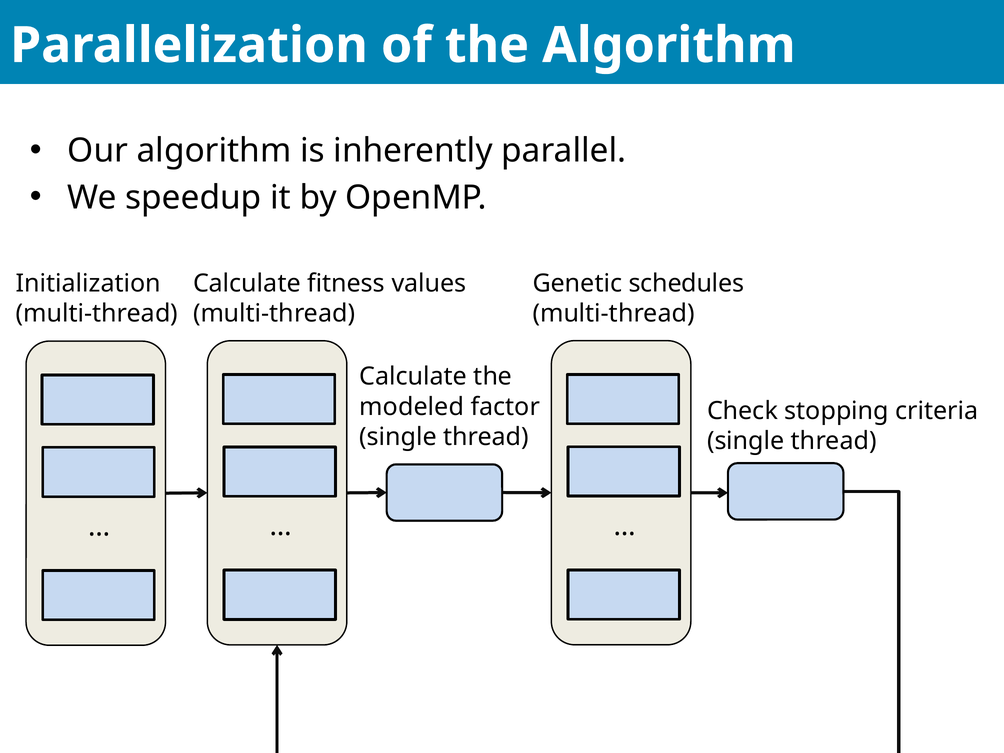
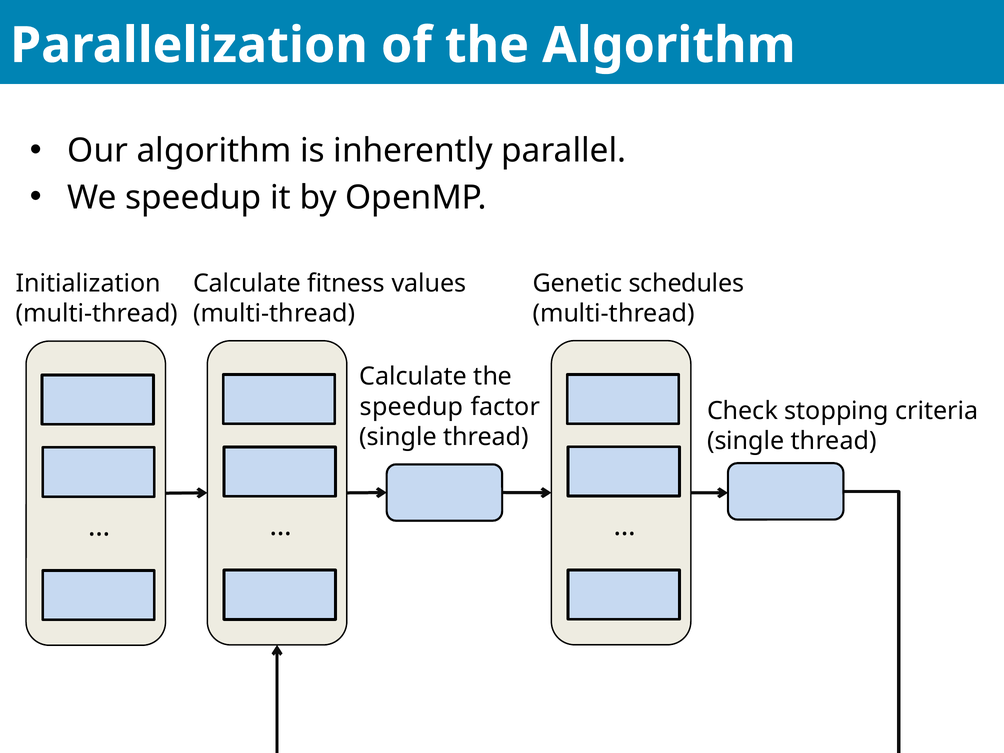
modeled at (412, 407): modeled -> speedup
